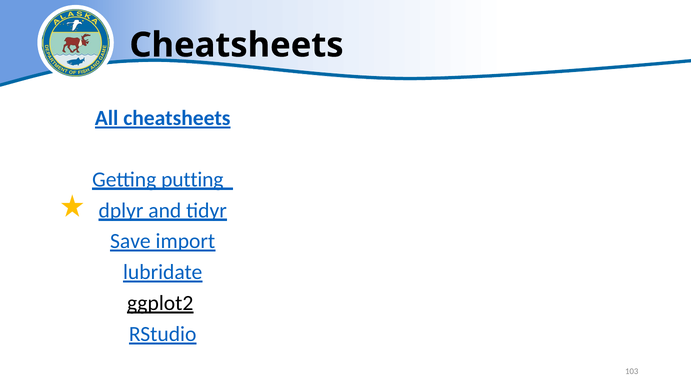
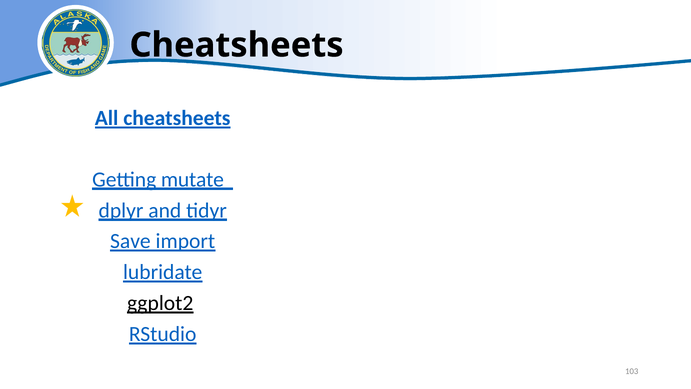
putting: putting -> mutate
